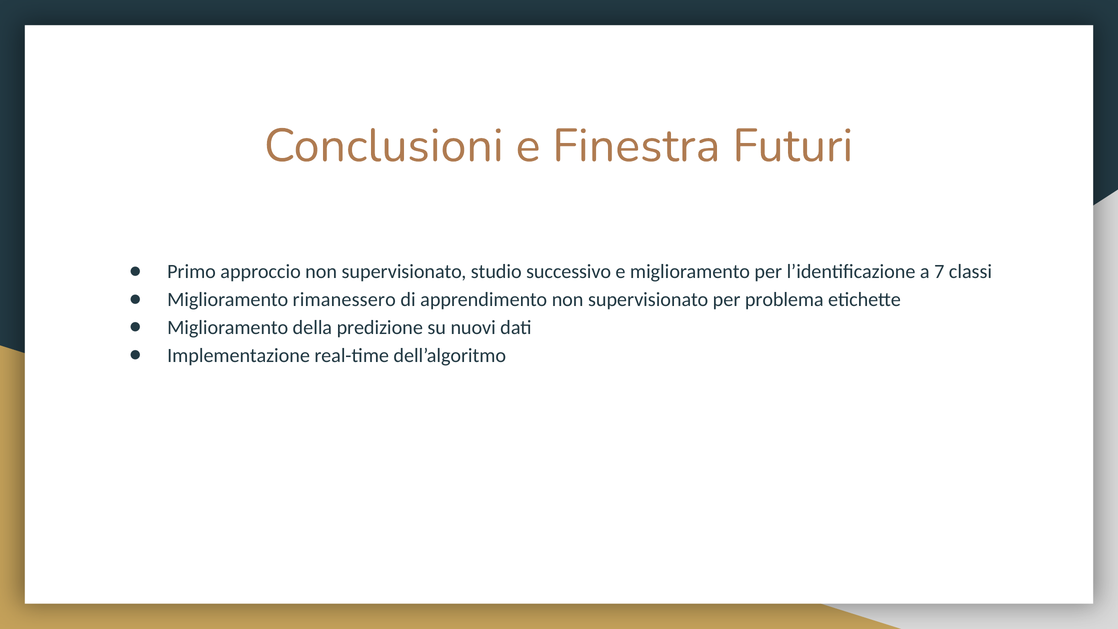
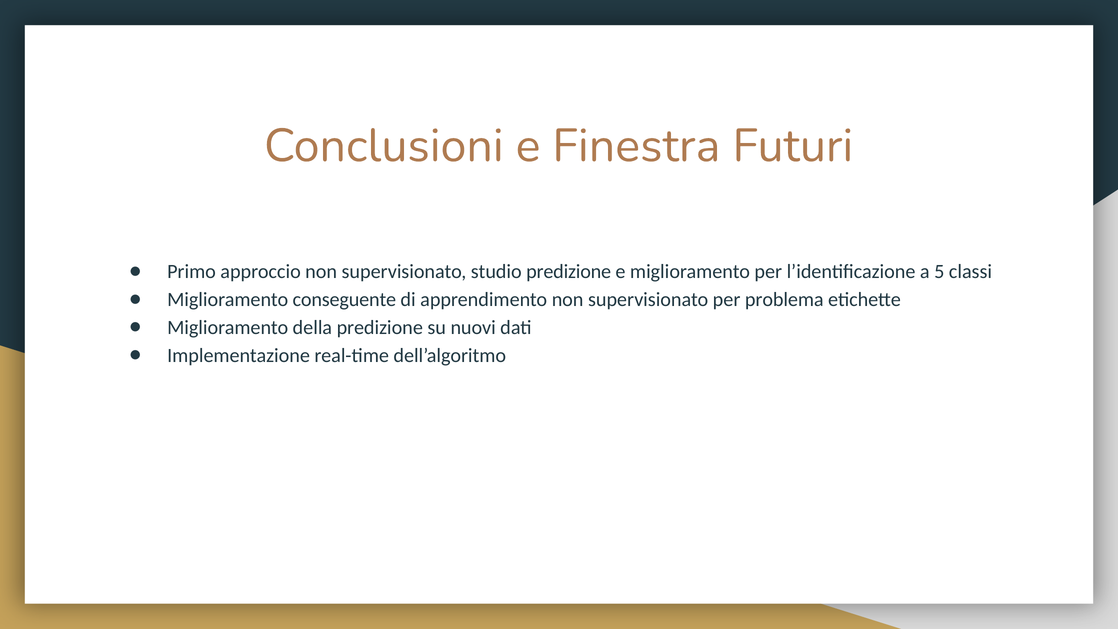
studio successivo: successivo -> predizione
7: 7 -> 5
rimanessero: rimanessero -> conseguente
